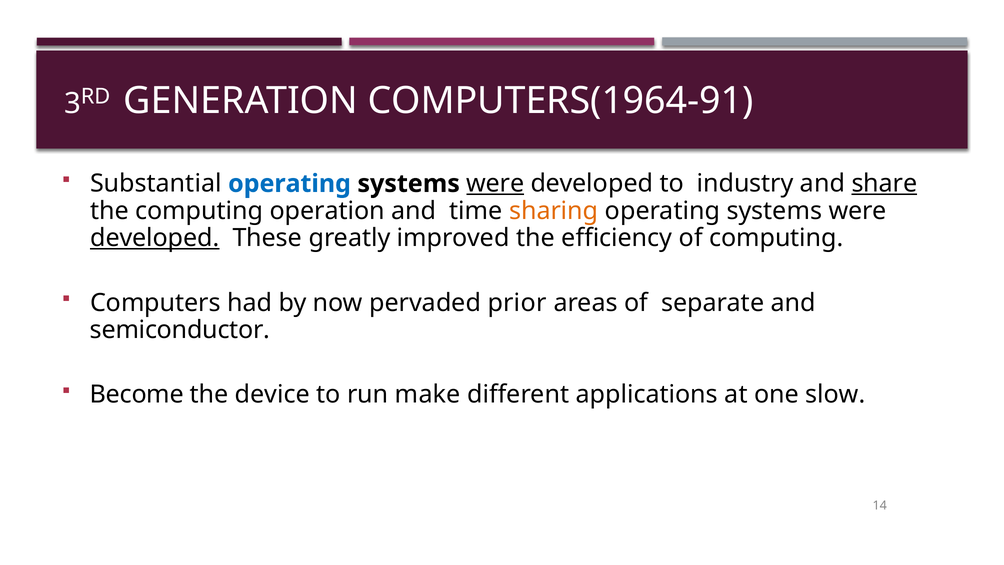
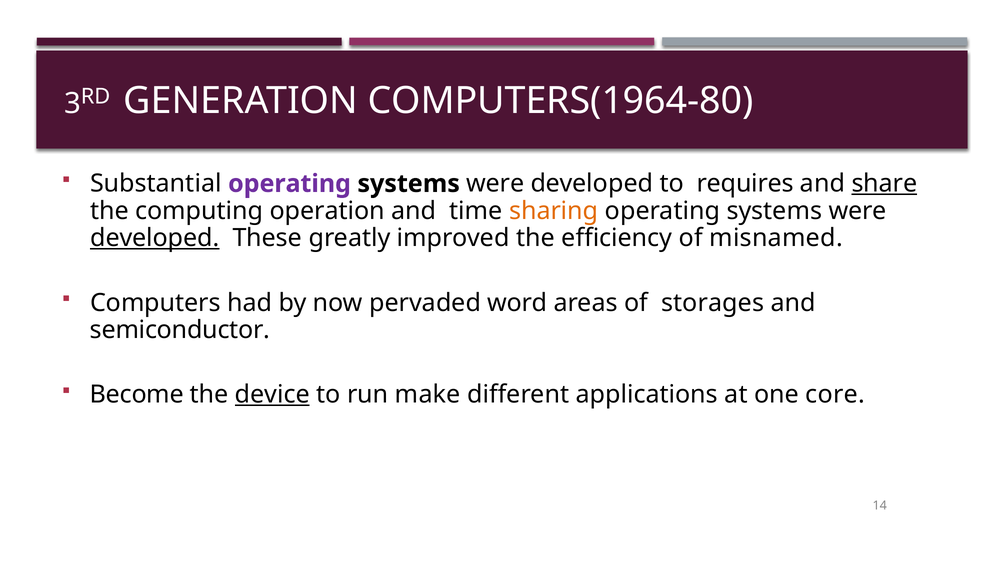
COMPUTERS(1964-91: COMPUTERS(1964-91 -> COMPUTERS(1964-80
operating at (289, 184) colour: blue -> purple
were at (495, 184) underline: present -> none
industry: industry -> requires
of computing: computing -> misnamed
prior: prior -> word
separate: separate -> storages
device underline: none -> present
slow: slow -> core
